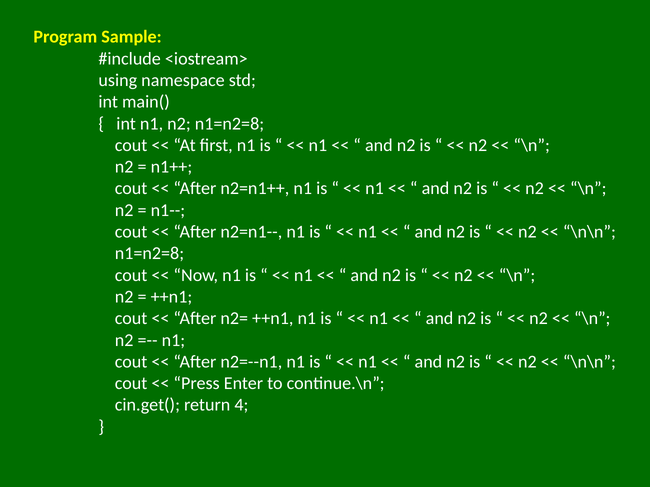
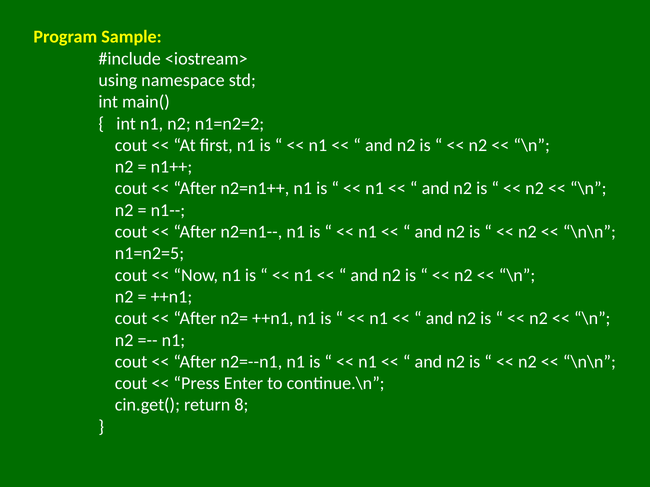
n2 n1=n2=8: n1=n2=8 -> n1=n2=2
n1=n2=8 at (149, 254): n1=n2=8 -> n1=n2=5
4: 4 -> 8
